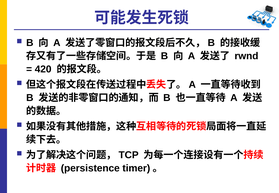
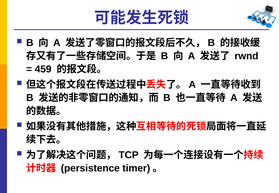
420: 420 -> 459
